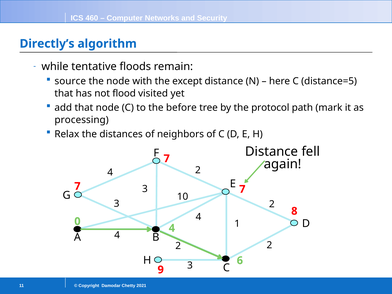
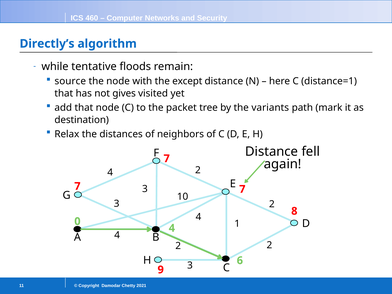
distance=5: distance=5 -> distance=1
flood: flood -> gives
before: before -> packet
protocol: protocol -> variants
processing: processing -> destination
